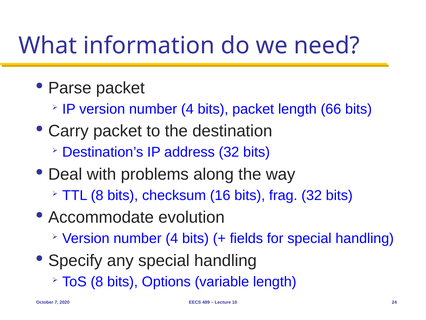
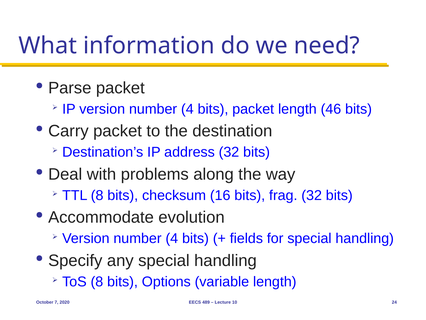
66: 66 -> 46
